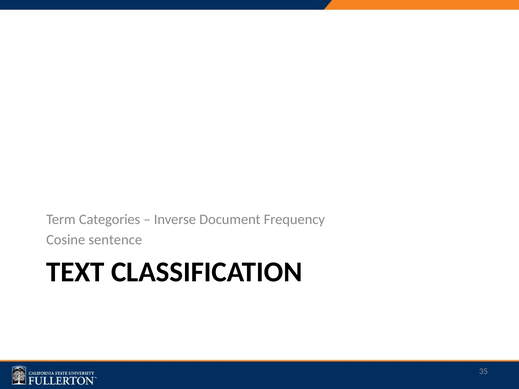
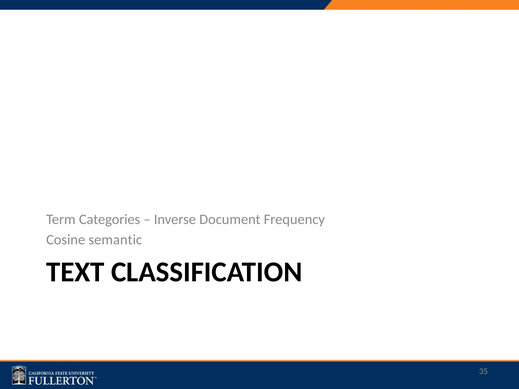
sentence: sentence -> semantic
